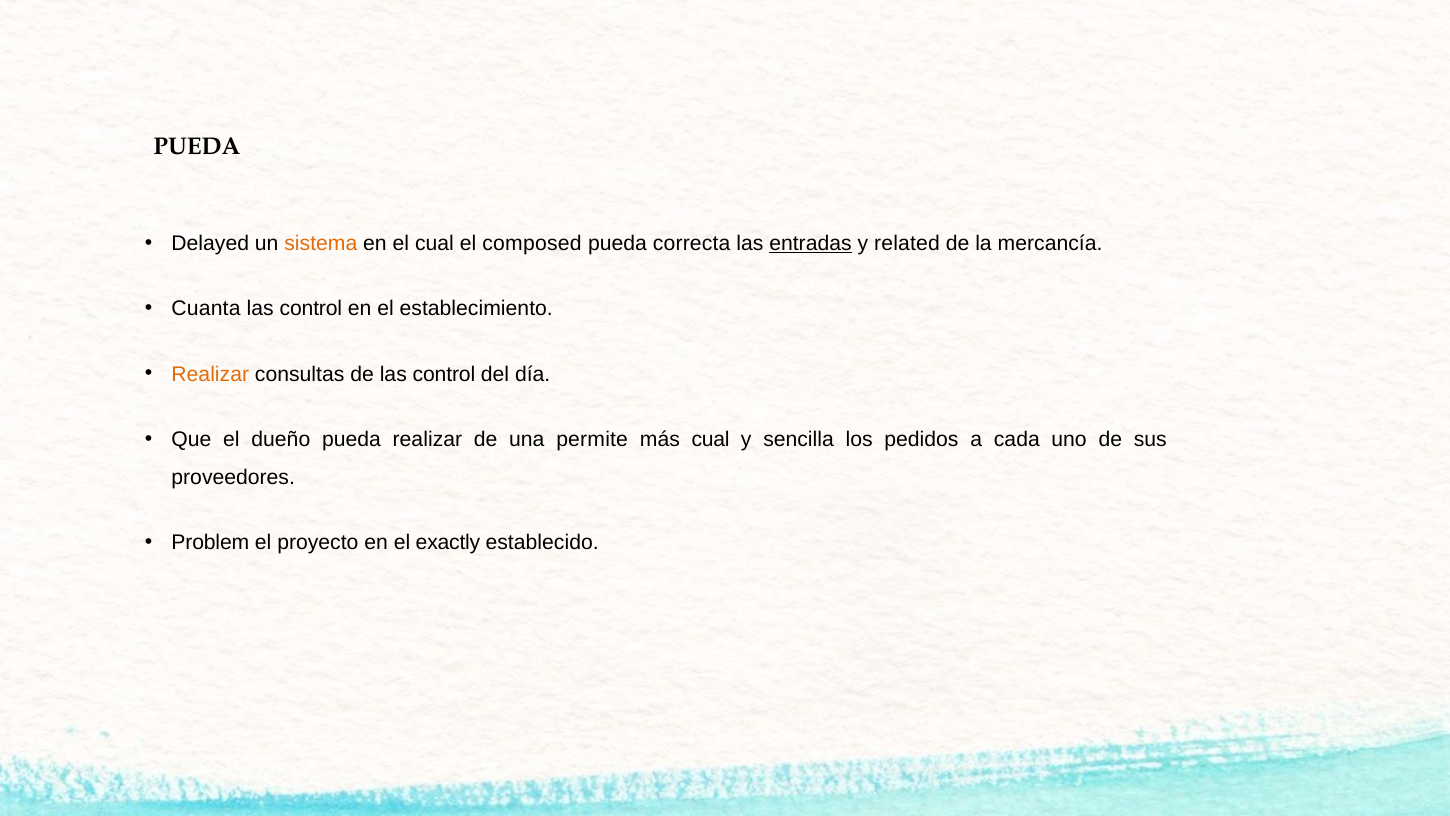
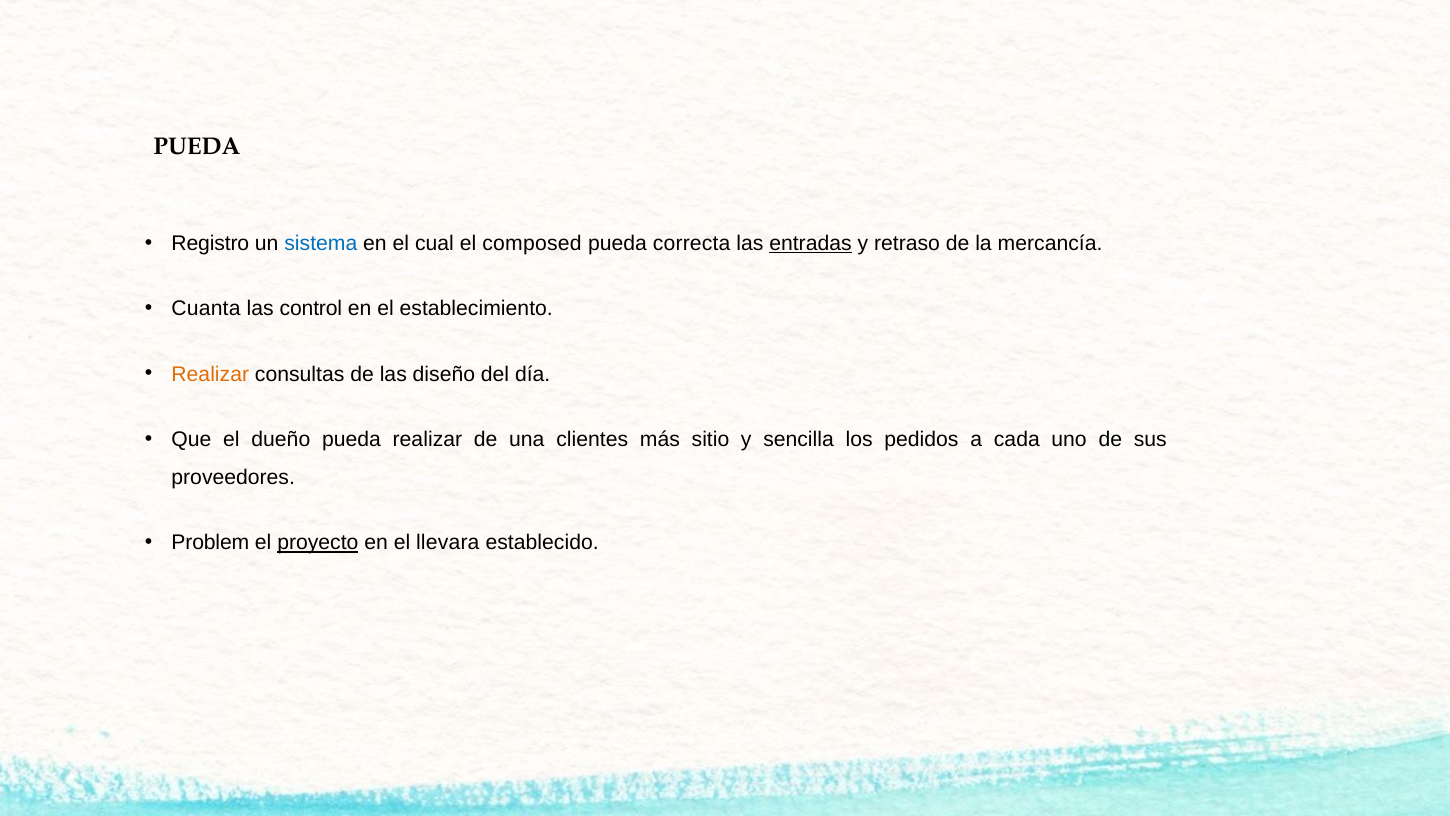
Delayed: Delayed -> Registro
sistema colour: orange -> blue
related: related -> retraso
de las control: control -> diseño
permite: permite -> clientes
más cual: cual -> sitio
proyecto underline: none -> present
exactly: exactly -> llevara
